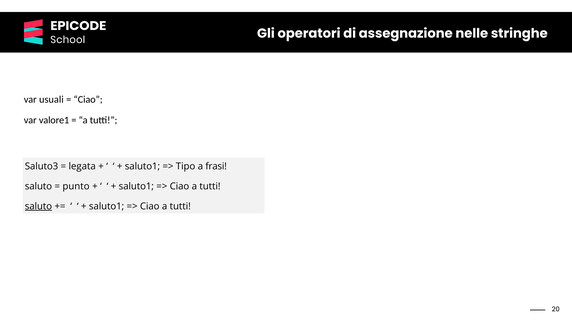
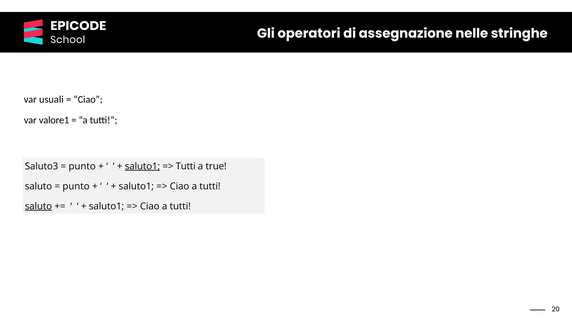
legata at (82, 166): legata -> punto
saluto1 at (142, 166) underline: none -> present
Tipo at (186, 166): Tipo -> Tutti
frasi: frasi -> true
